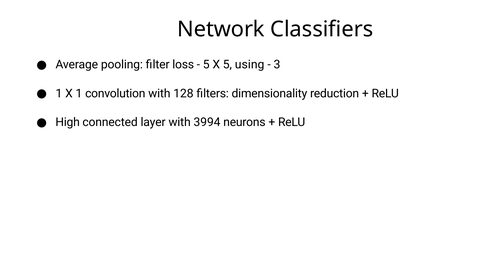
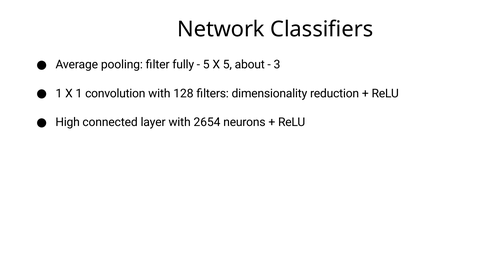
loss: loss -> fully
using: using -> about
3994: 3994 -> 2654
